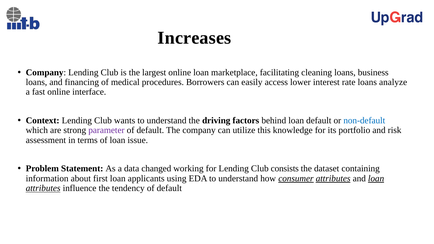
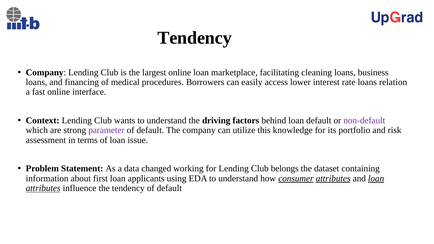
Increases at (194, 38): Increases -> Tendency
analyze: analyze -> relation
non-default colour: blue -> purple
consists: consists -> belongs
